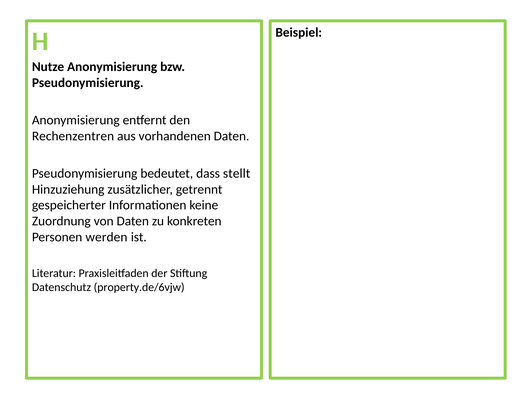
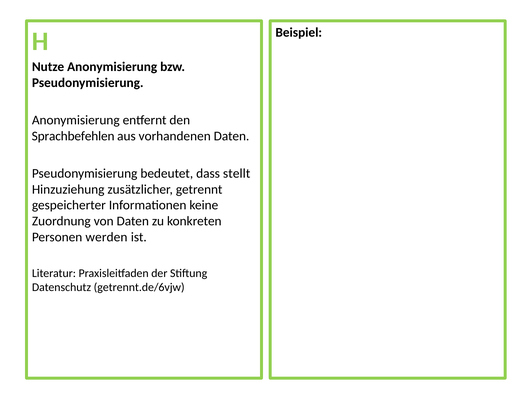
Rechenzentren: Rechenzentren -> Sprachbefehlen
property.de/6vjw: property.de/6vjw -> getrennt.de/6vjw
